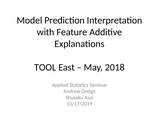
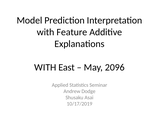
TOOL at (45, 67): TOOL -> WITH
2018: 2018 -> 2096
